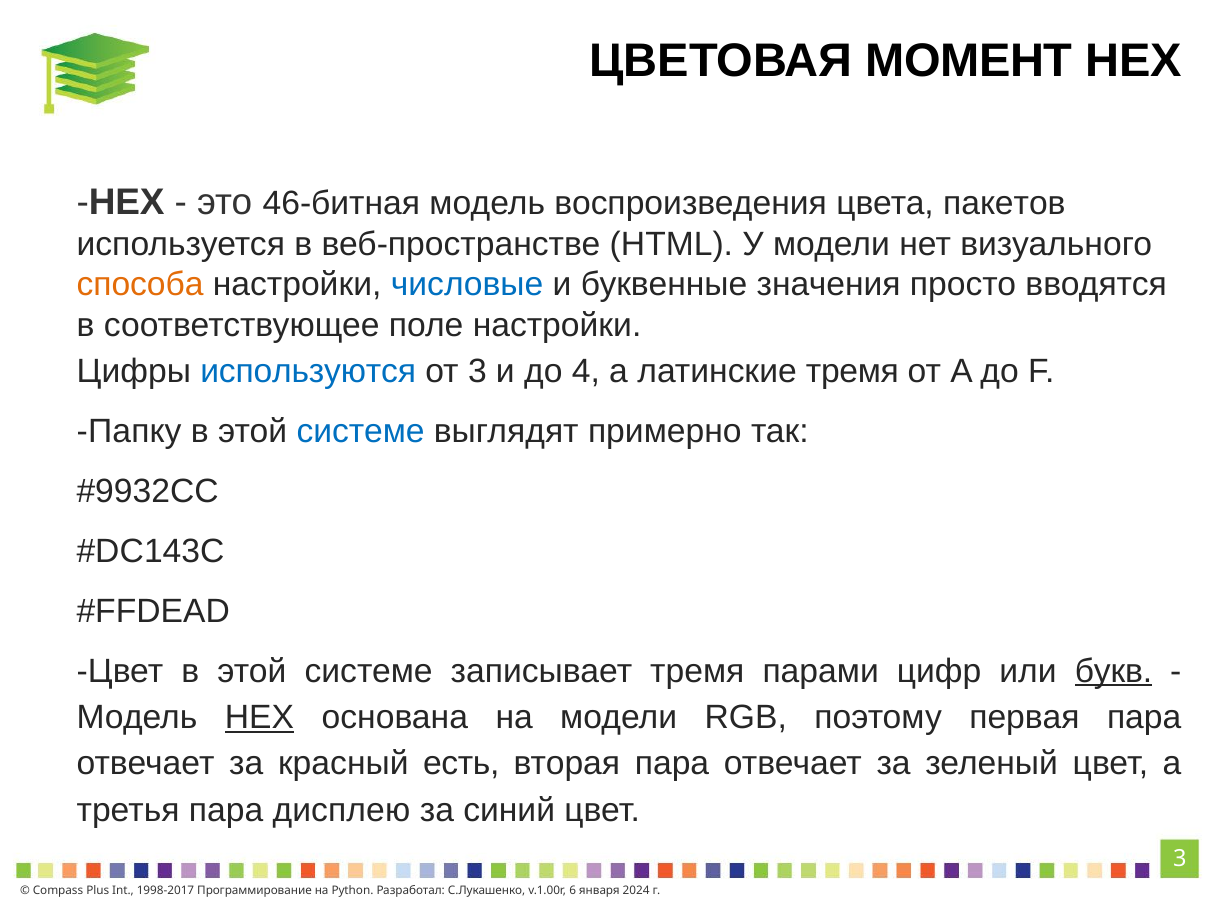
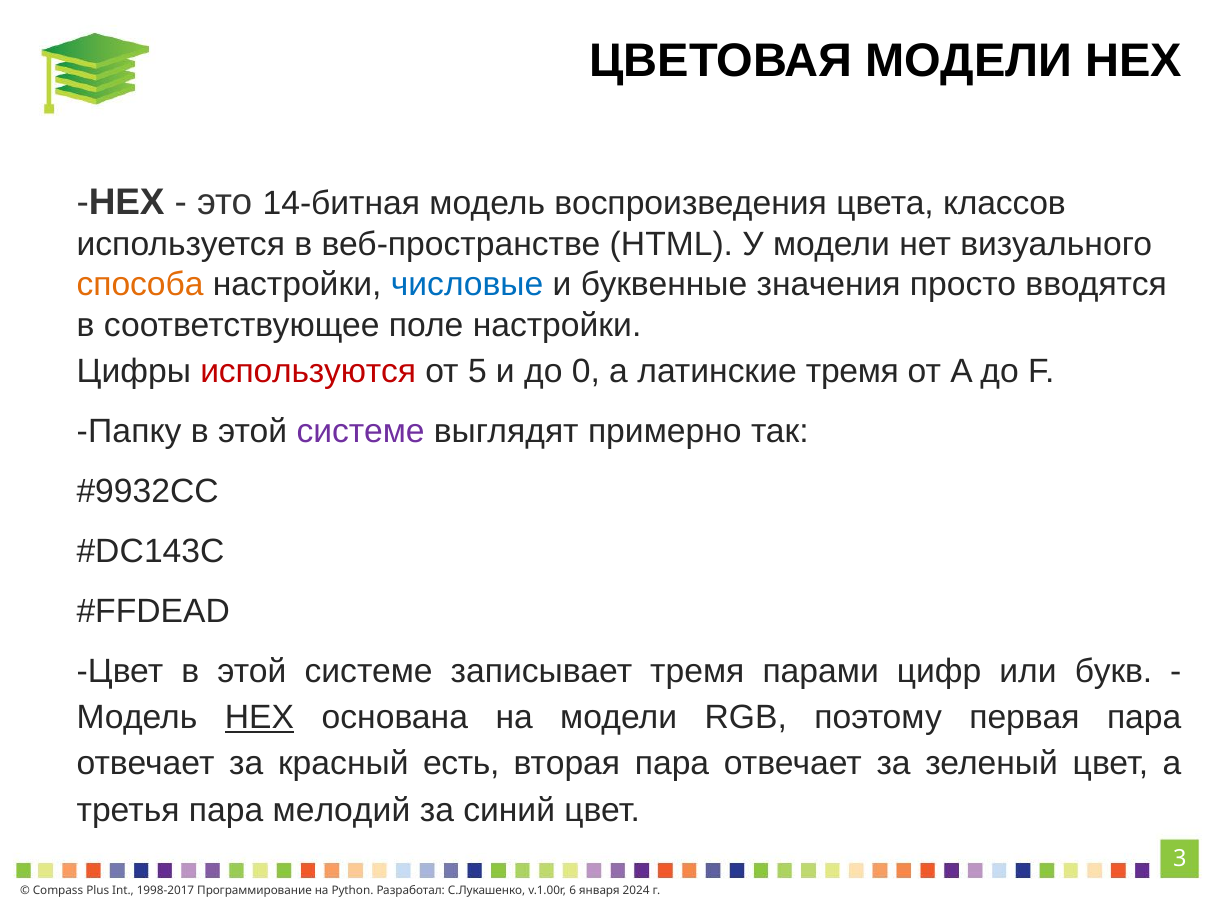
ЦВЕТОВАЯ МОМЕНТ: МОМЕНТ -> МОДЕЛИ
46-битная: 46-битная -> 14-битная
пакетов: пакетов -> классов
используются colour: blue -> red
от 3: 3 -> 5
4: 4 -> 0
системе at (361, 431) colour: blue -> purple
букв underline: present -> none
дисплею: дисплею -> мелодий
